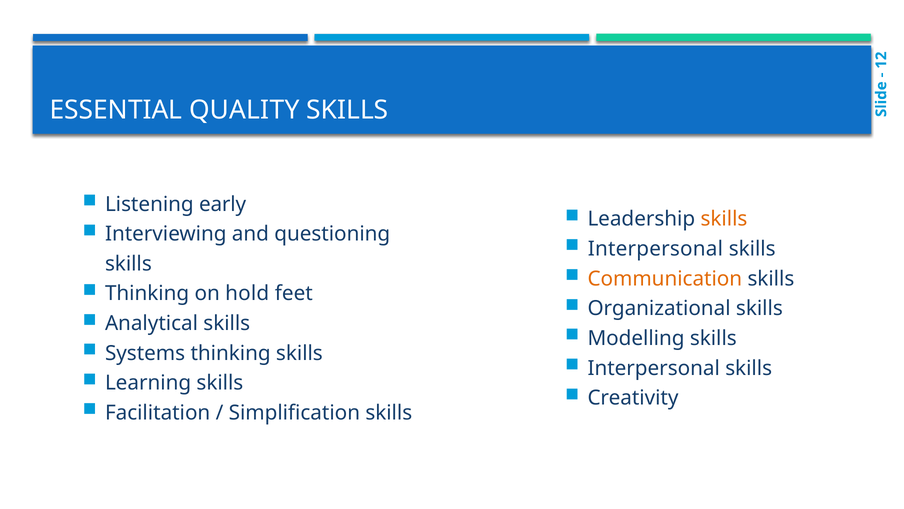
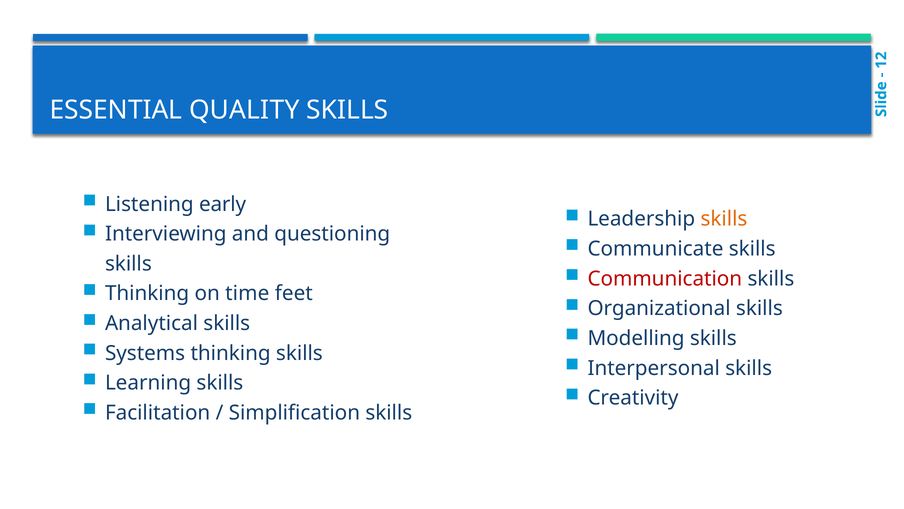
Interpersonal at (655, 249): Interpersonal -> Communicate
Communication colour: orange -> red
hold: hold -> time
